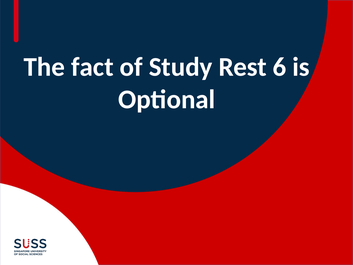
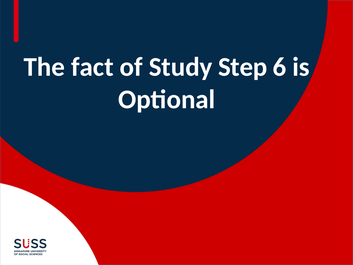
Rest: Rest -> Step
